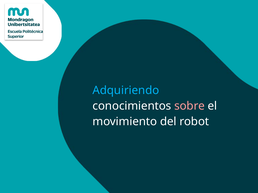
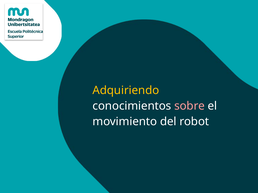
Adquiriendo colour: light blue -> yellow
